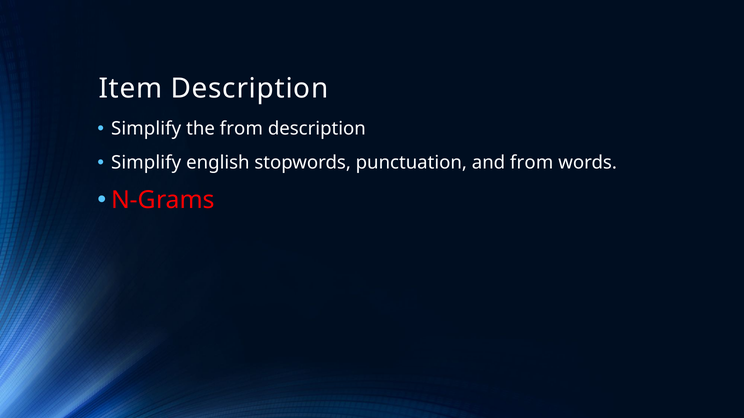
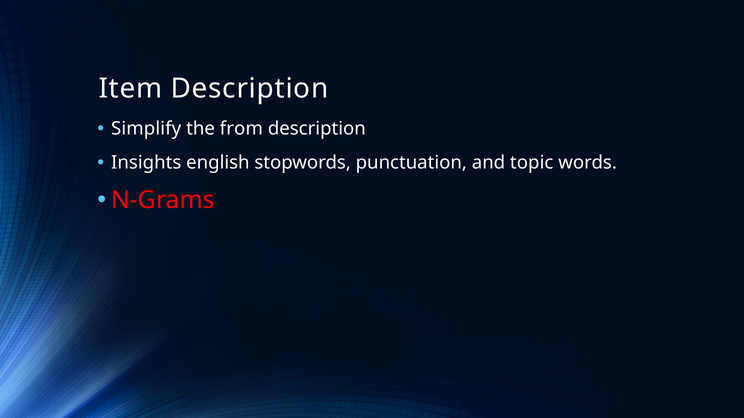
Simplify at (146, 163): Simplify -> Insights
and from: from -> topic
